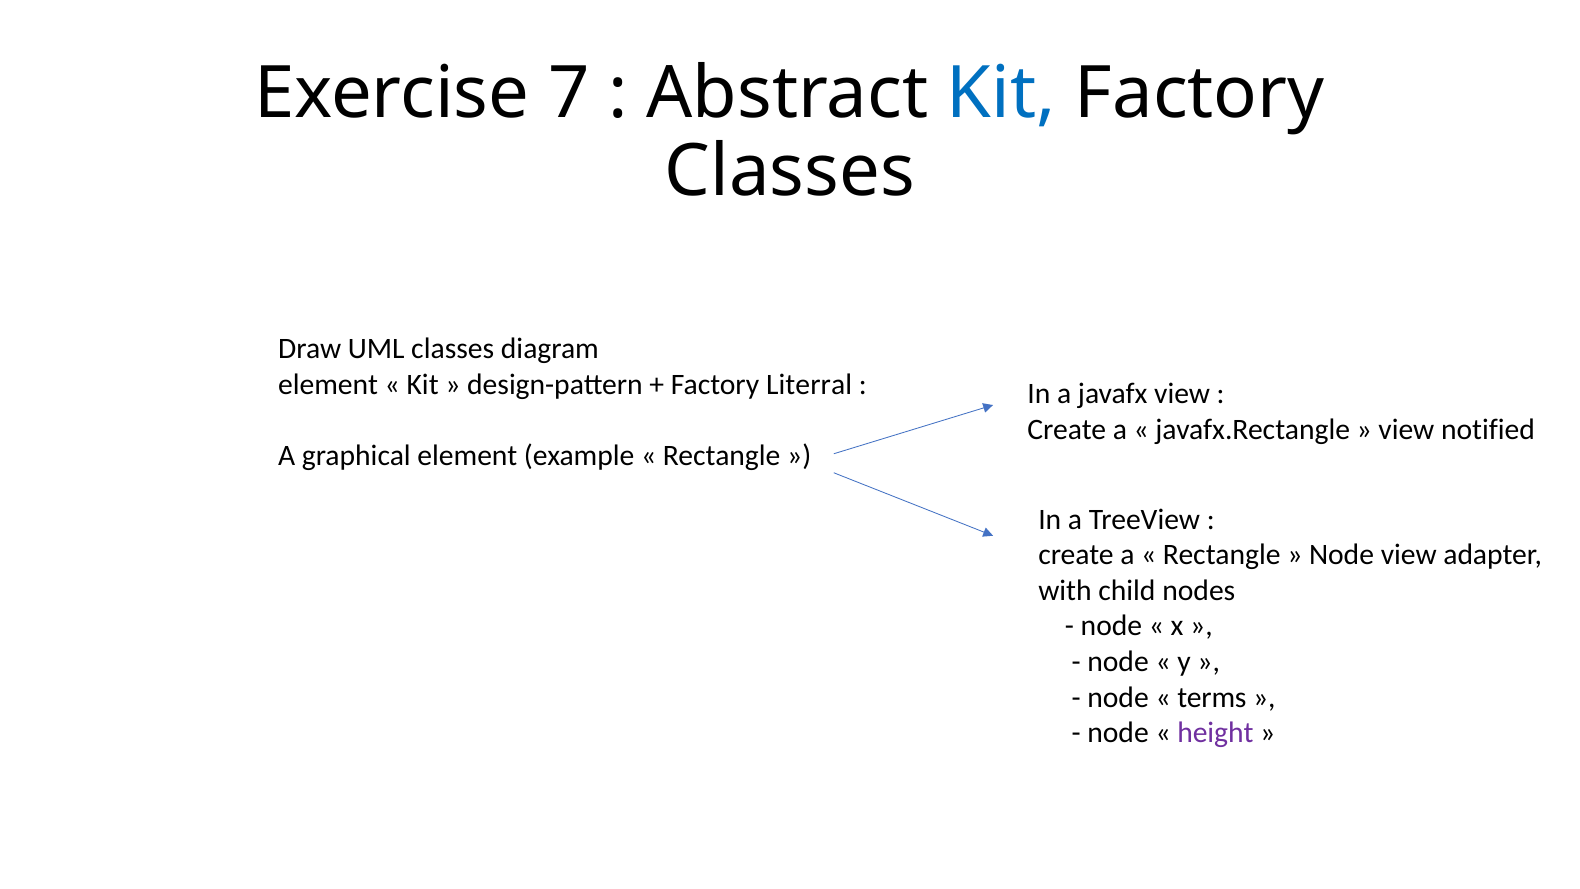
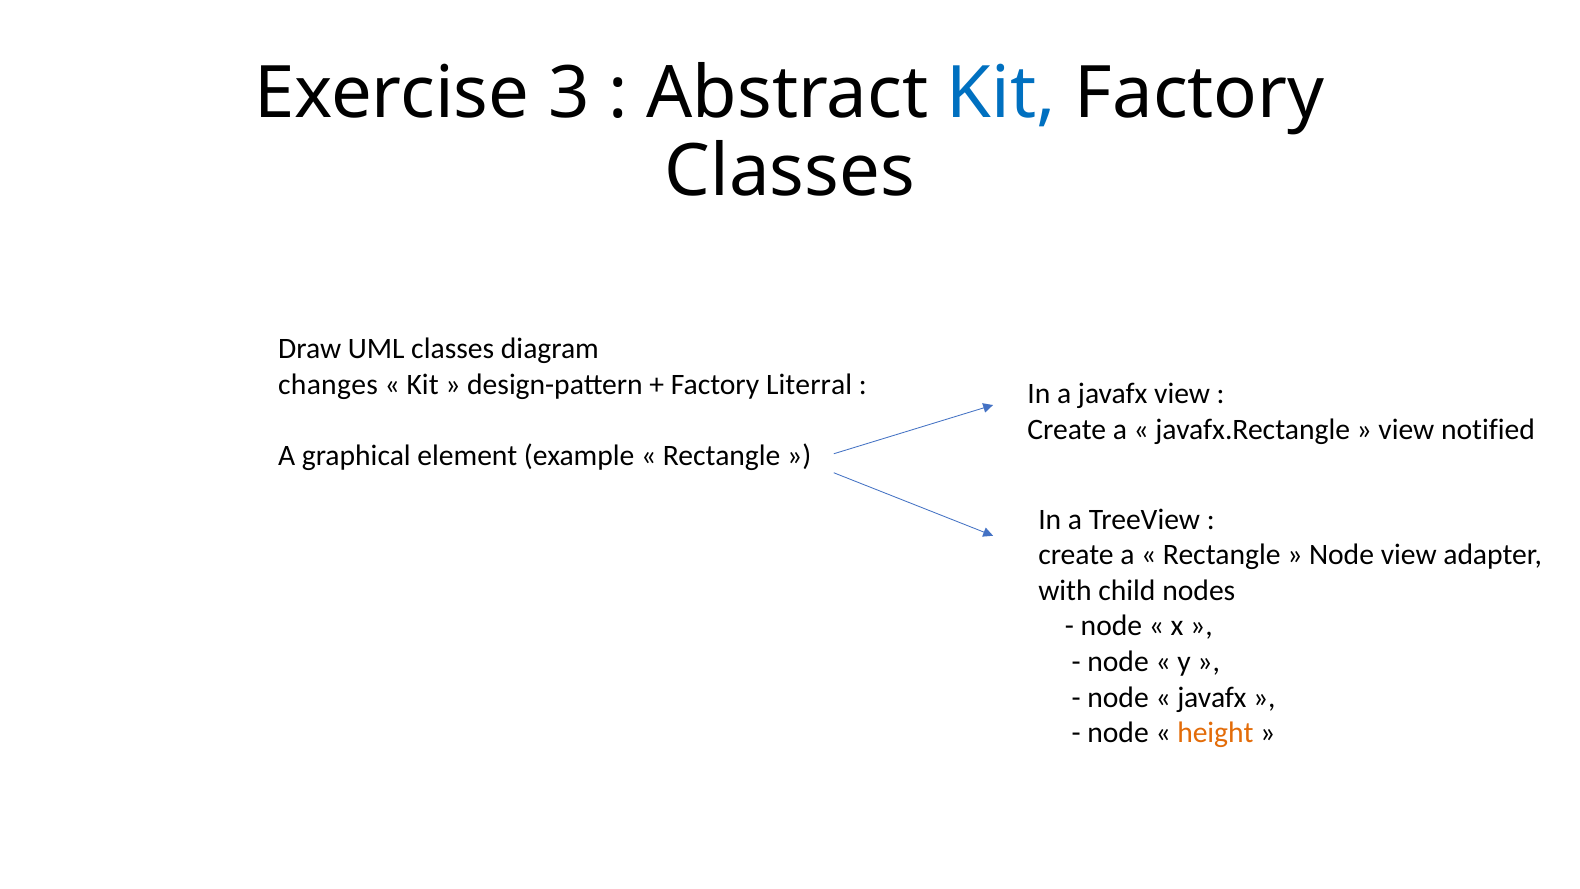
7: 7 -> 3
element at (328, 384): element -> changes
terms at (1212, 697): terms -> javafx
height colour: purple -> orange
